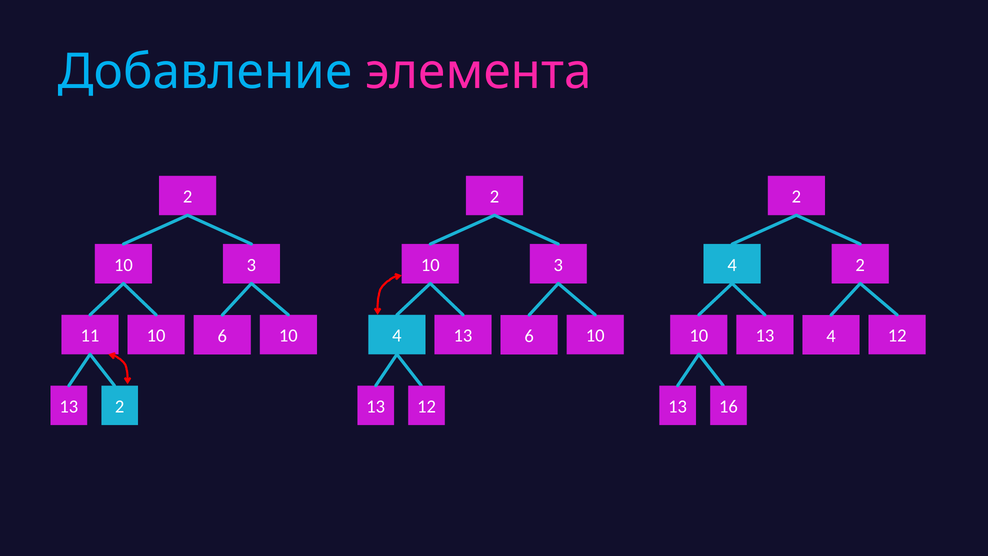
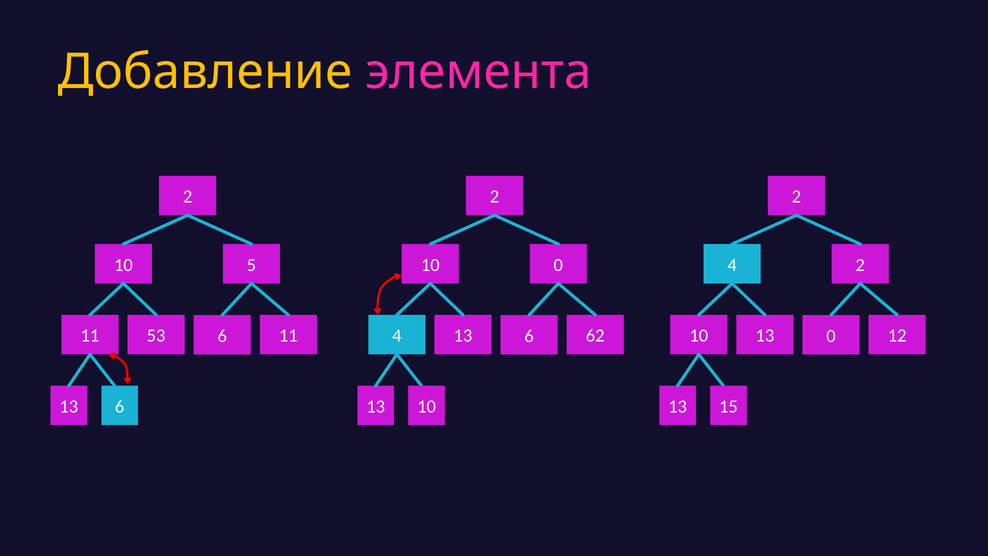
Добавление colour: light blue -> yellow
3 at (251, 265): 3 -> 5
3 at (558, 265): 3 -> 0
11 10: 10 -> 53
10 at (288, 336): 10 -> 11
13 6 10: 10 -> 62
13 4: 4 -> 0
2 at (120, 407): 2 -> 6
13 12: 12 -> 10
16: 16 -> 15
